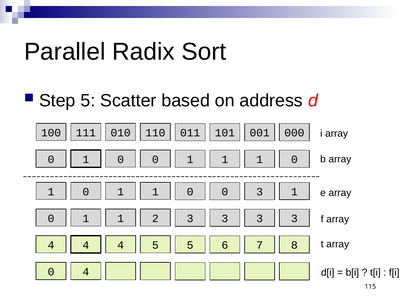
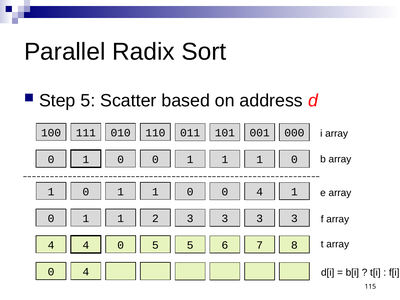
0 0 3: 3 -> 4
4 4 4: 4 -> 0
